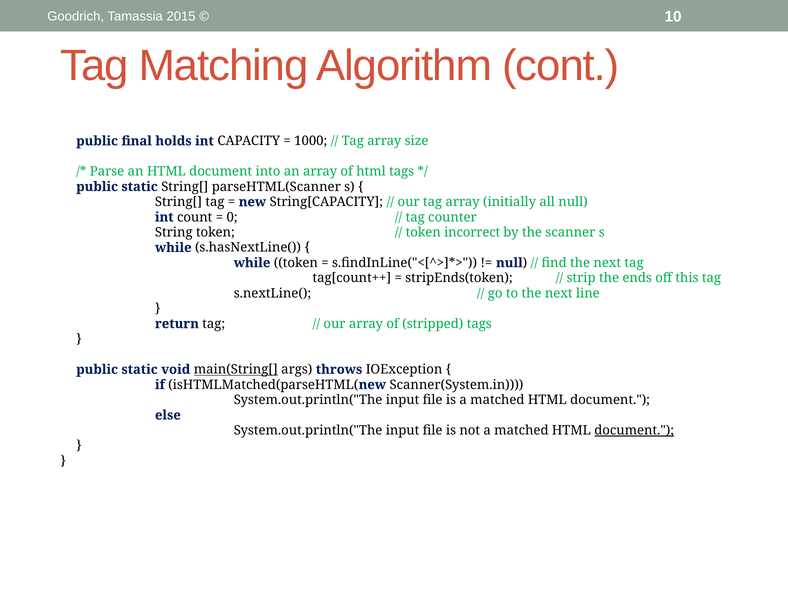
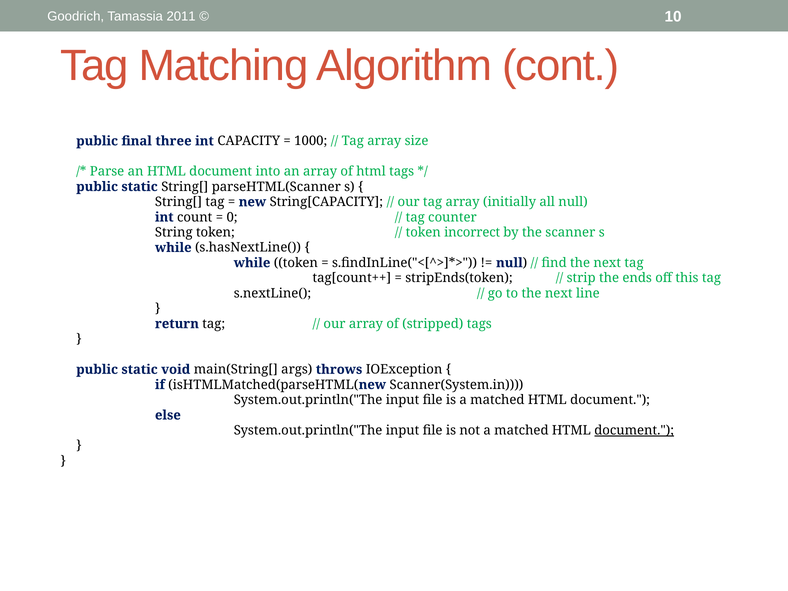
2015: 2015 -> 2011
holds: holds -> three
main(String[ underline: present -> none
